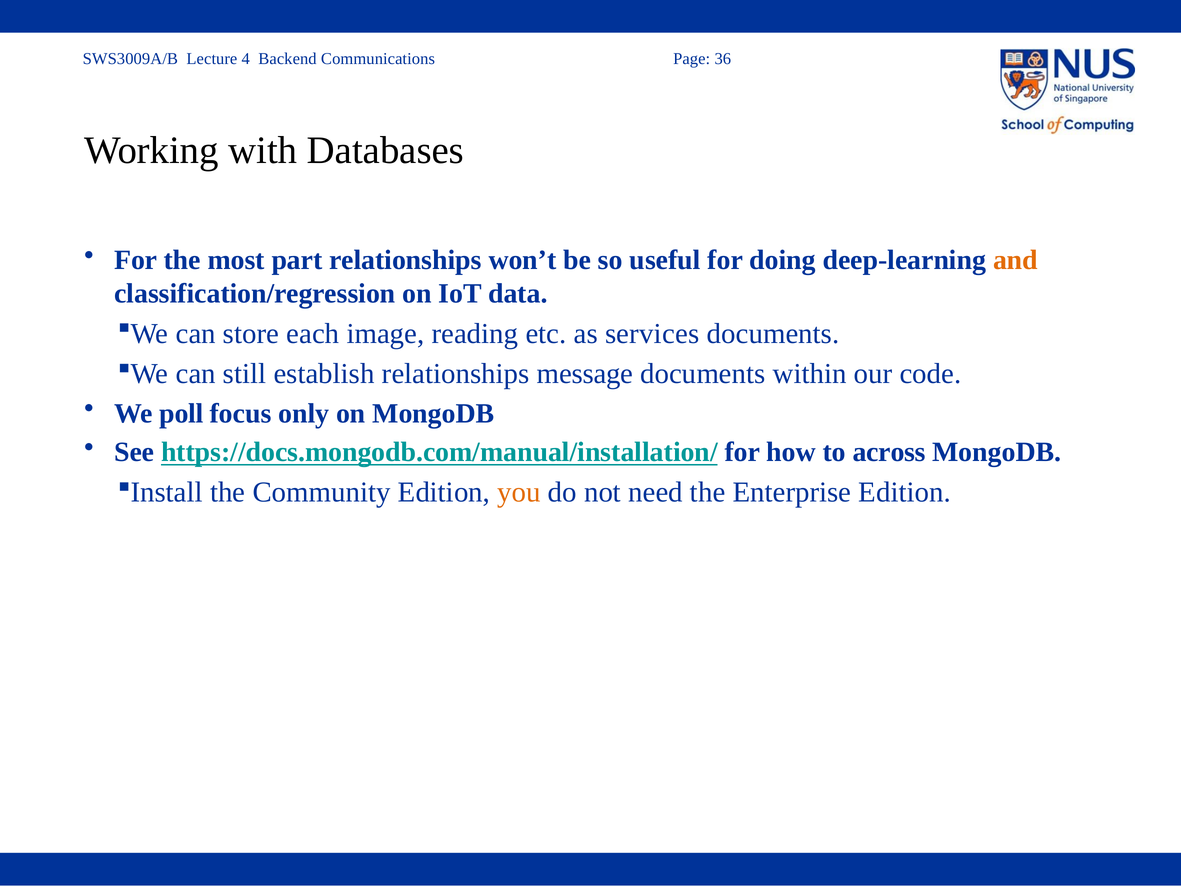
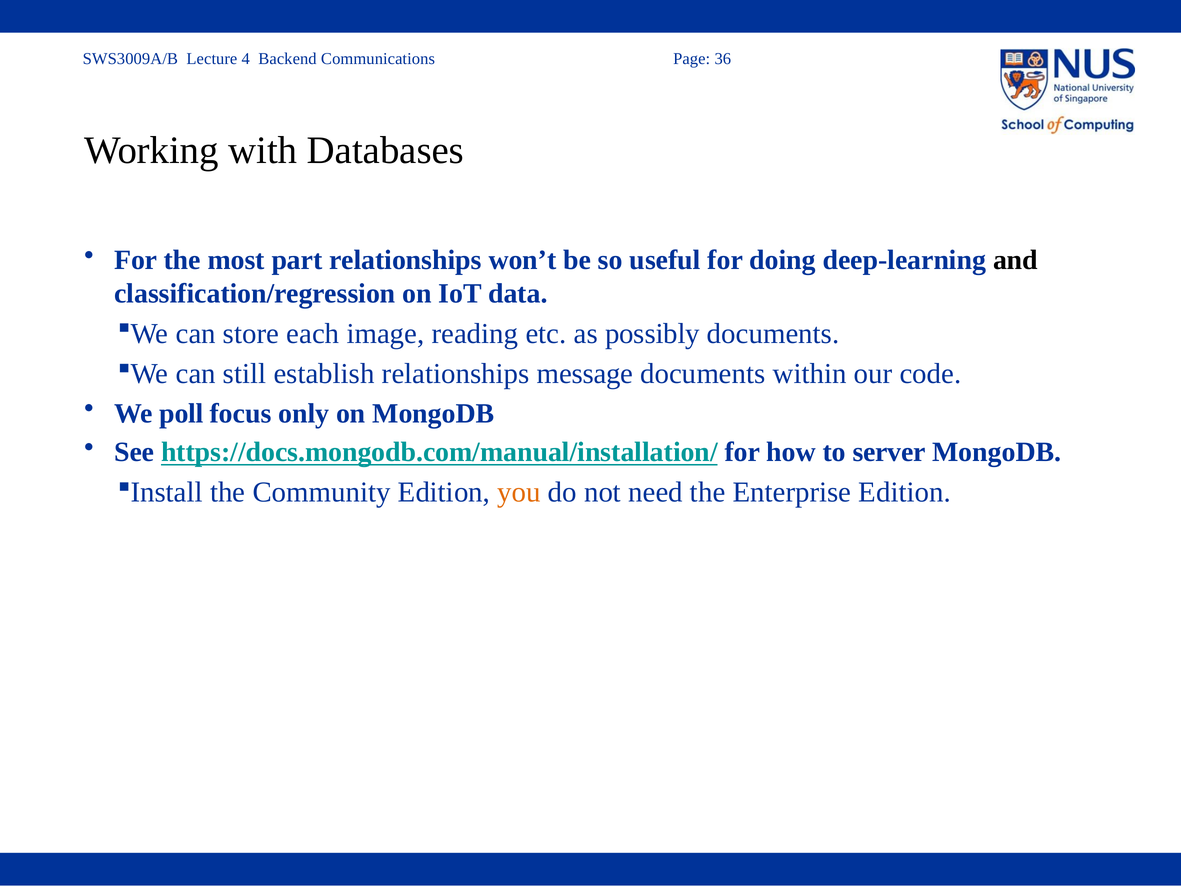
and colour: orange -> black
services: services -> possibly
across: across -> server
